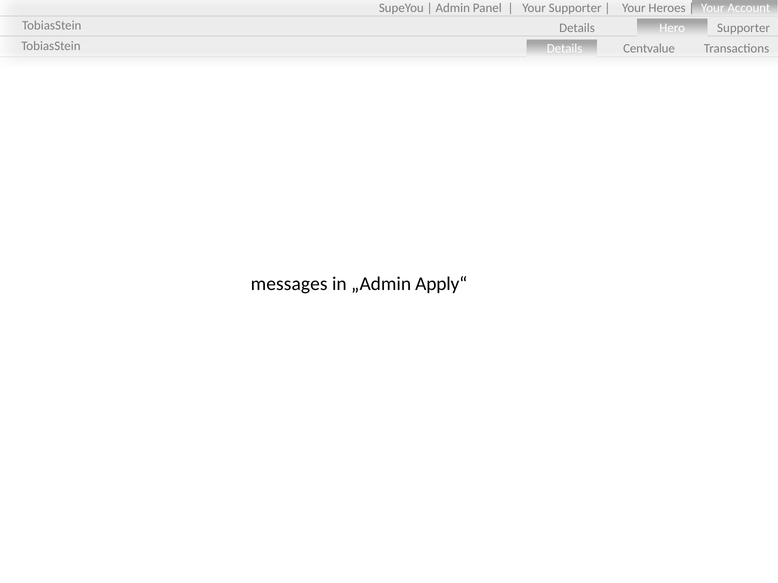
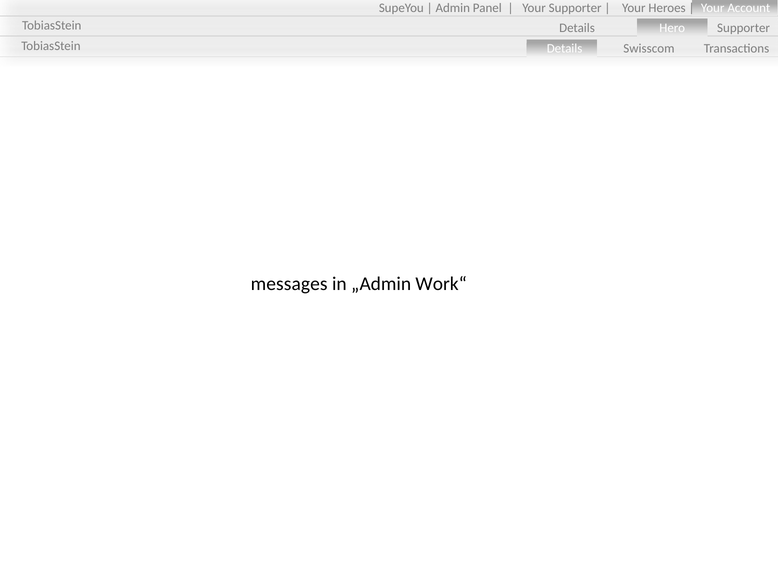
Centvalue: Centvalue -> Swisscom
Apply“: Apply“ -> Work“
